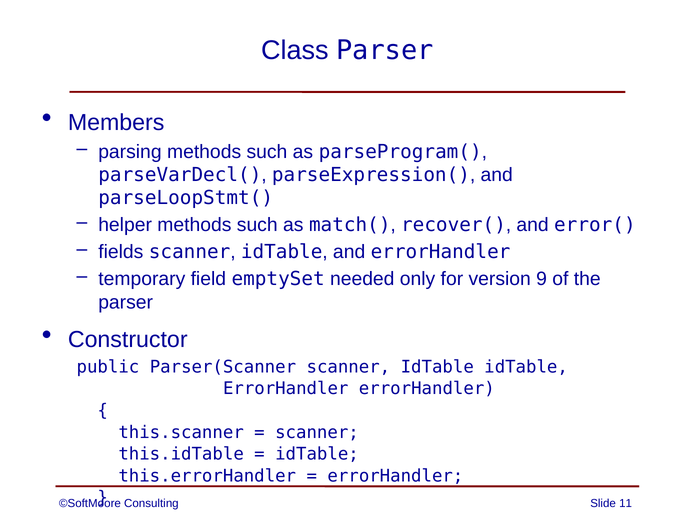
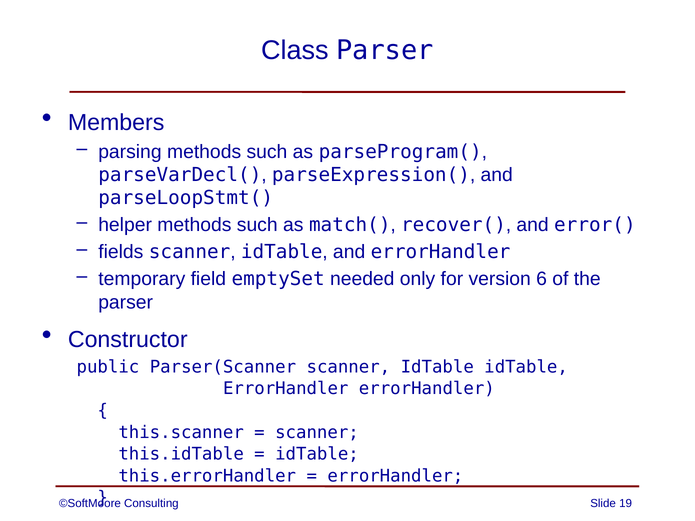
9: 9 -> 6
11: 11 -> 19
